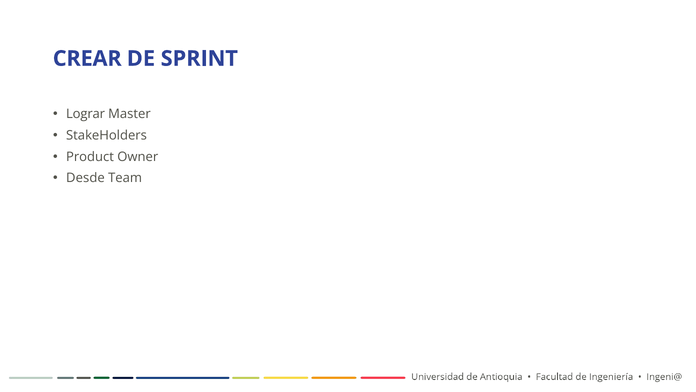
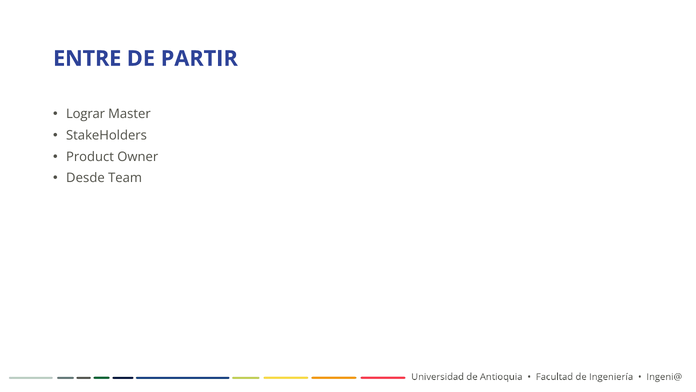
CREAR: CREAR -> ENTRE
SPRINT: SPRINT -> PARTIR
